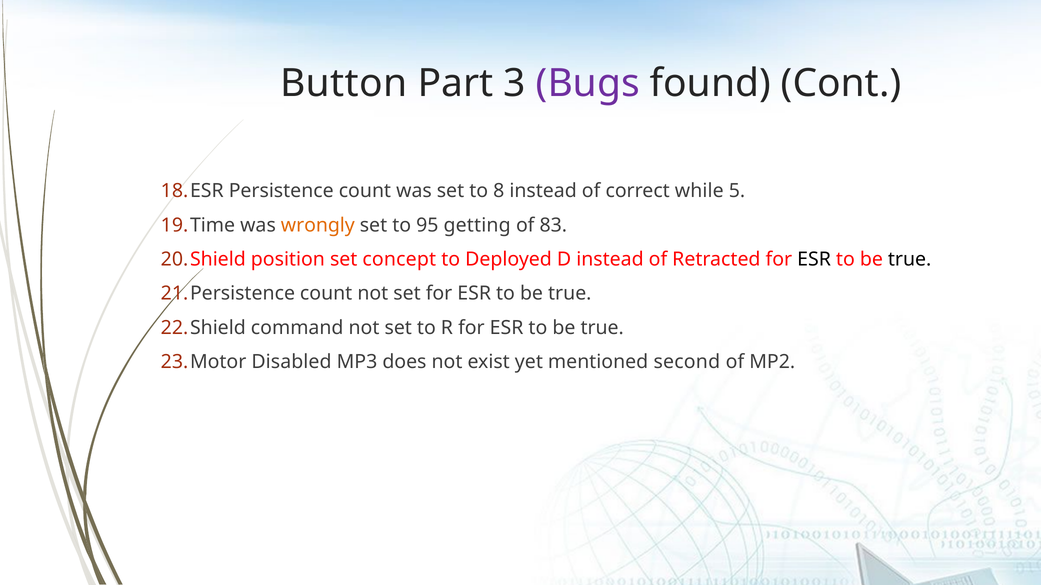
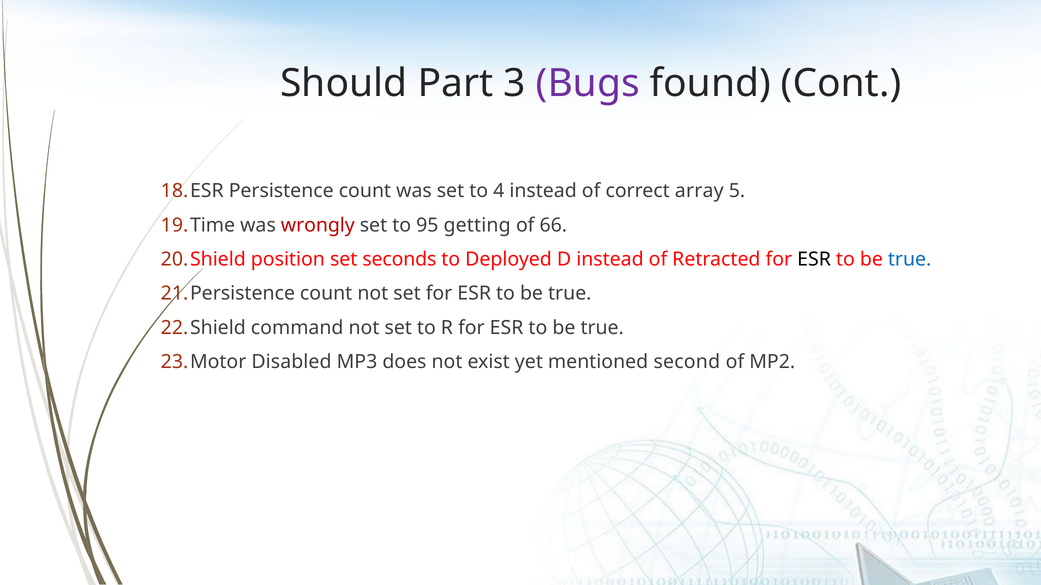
Button: Button -> Should
8: 8 -> 4
while: while -> array
wrongly colour: orange -> red
83: 83 -> 66
concept: concept -> seconds
true at (910, 260) colour: black -> blue
